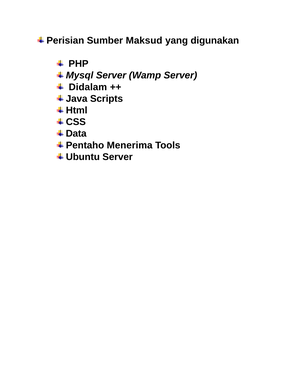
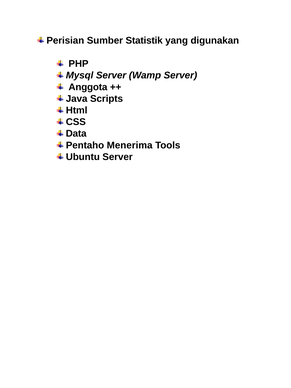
Maksud: Maksud -> Statistik
Didalam: Didalam -> Anggota
